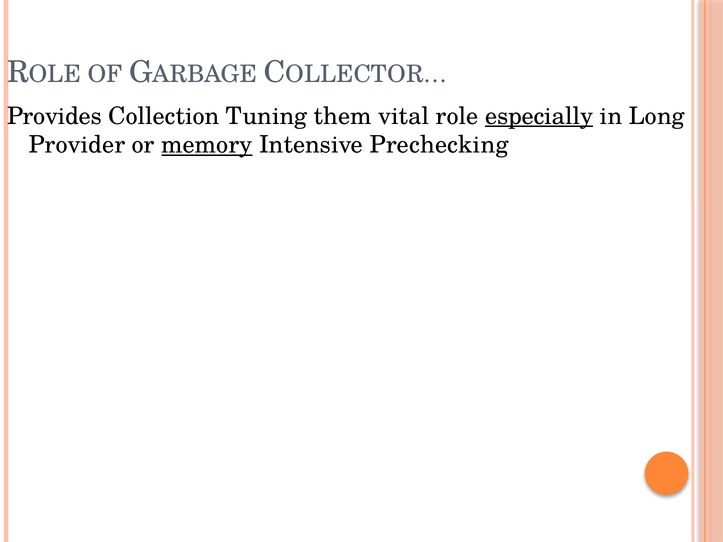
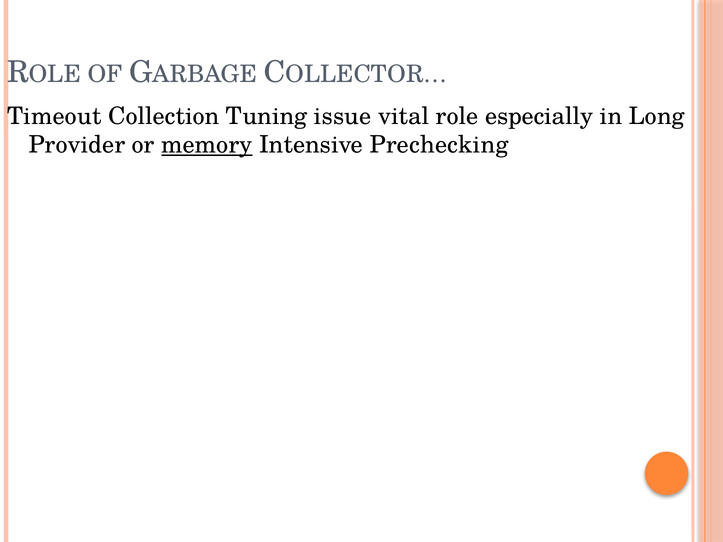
Provides: Provides -> Timeout
them: them -> issue
especially underline: present -> none
